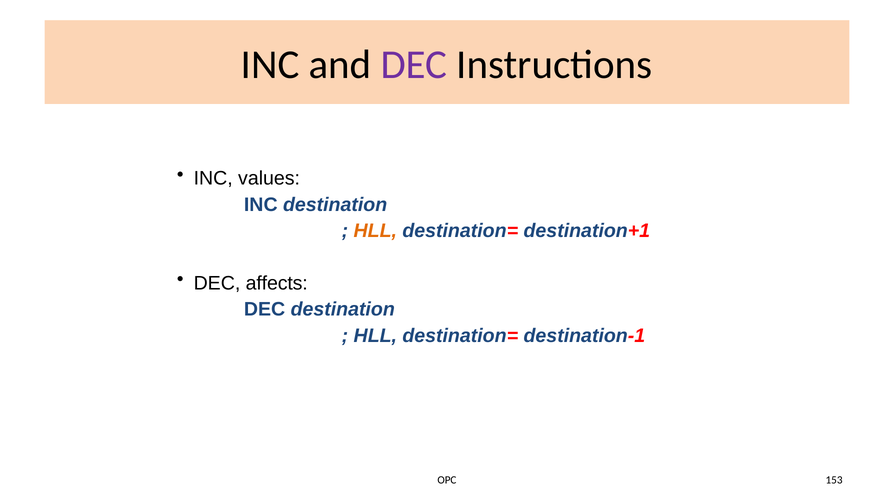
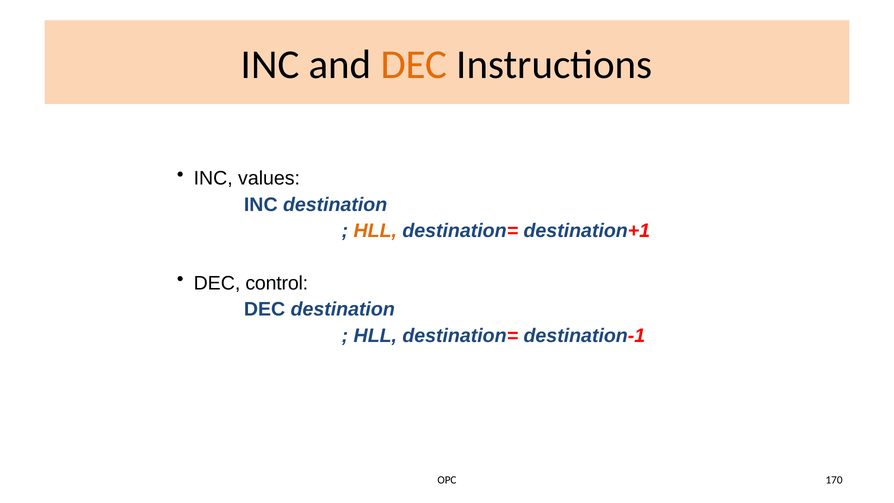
DEC at (414, 65) colour: purple -> orange
affects: affects -> control
153: 153 -> 170
